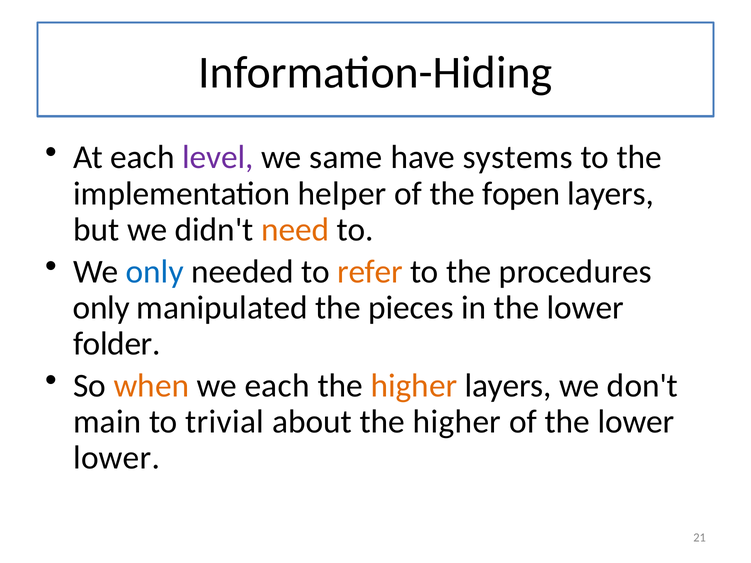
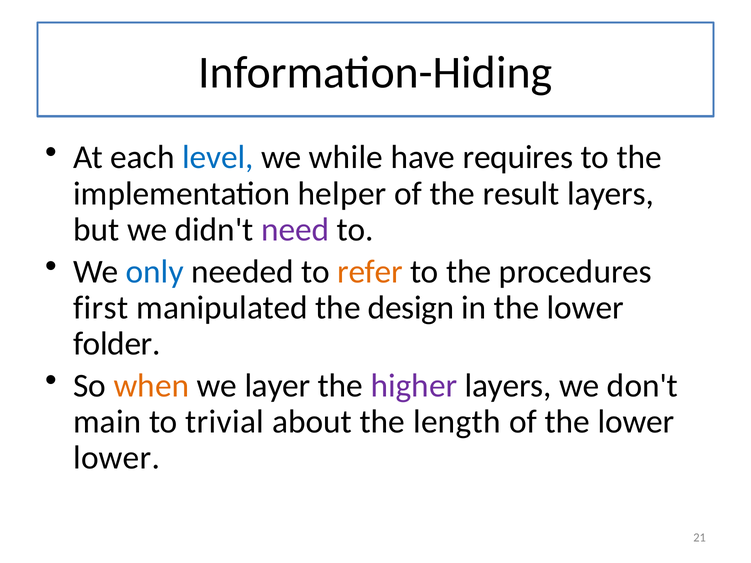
level colour: purple -> blue
same: same -> while
systems: systems -> requires
fopen: fopen -> result
need colour: orange -> purple
only at (101, 308): only -> first
pieces: pieces -> design
we each: each -> layer
higher at (414, 386) colour: orange -> purple
about the higher: higher -> length
